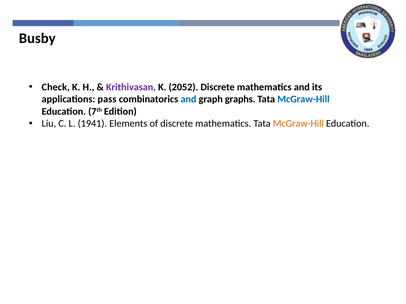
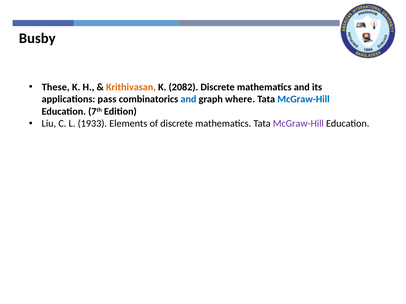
Check: Check -> These
Krithivasan colour: purple -> orange
2052: 2052 -> 2082
graphs: graphs -> where
1941: 1941 -> 1933
McGraw-Hill at (298, 124) colour: orange -> purple
